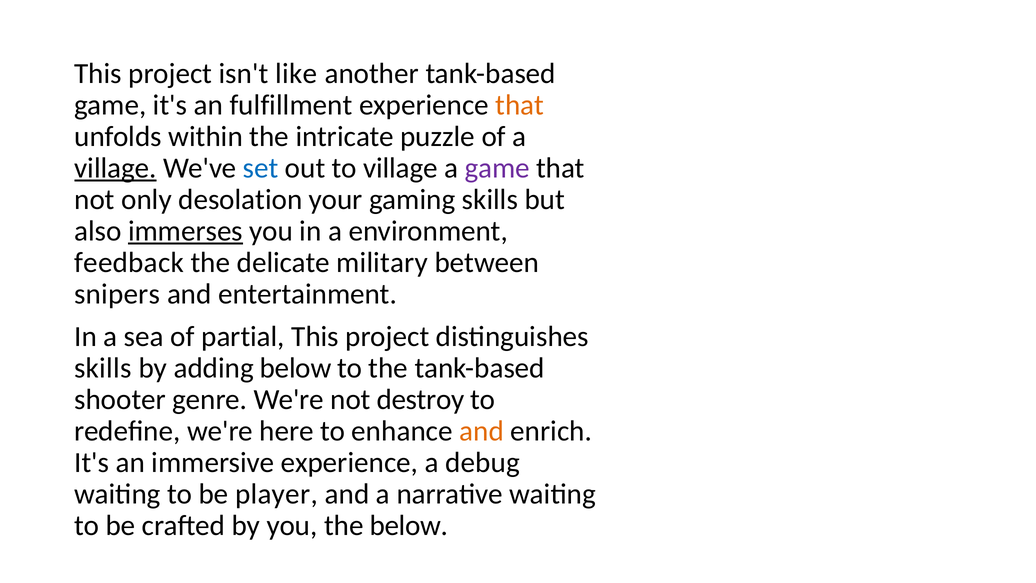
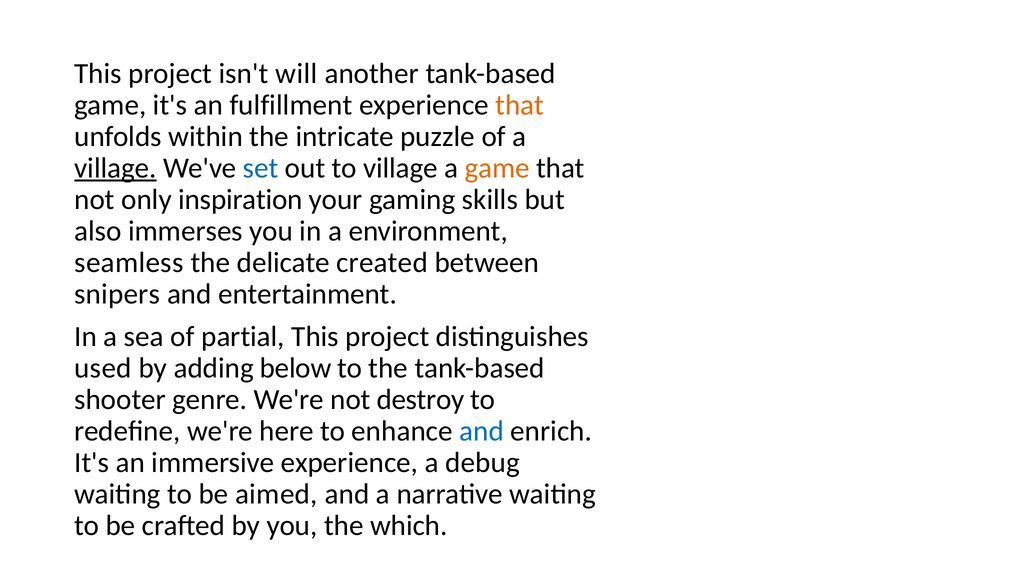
like: like -> will
game at (497, 168) colour: purple -> orange
desolation: desolation -> inspiration
immerses underline: present -> none
feedback: feedback -> seamless
military: military -> created
skills at (103, 368): skills -> used
and at (482, 431) colour: orange -> blue
player: player -> aimed
the below: below -> which
